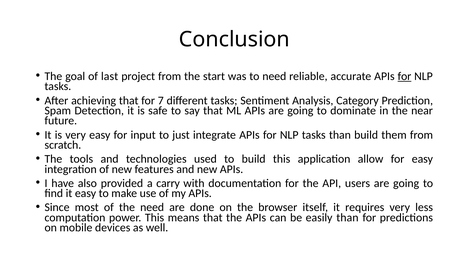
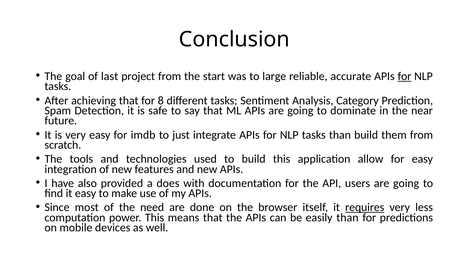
to need: need -> large
7: 7 -> 8
input: input -> imdb
carry: carry -> does
requires underline: none -> present
